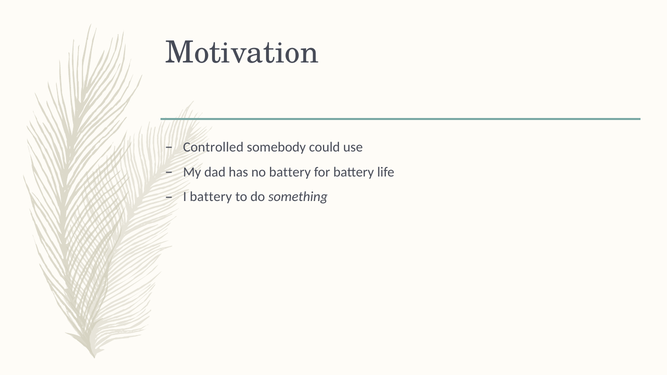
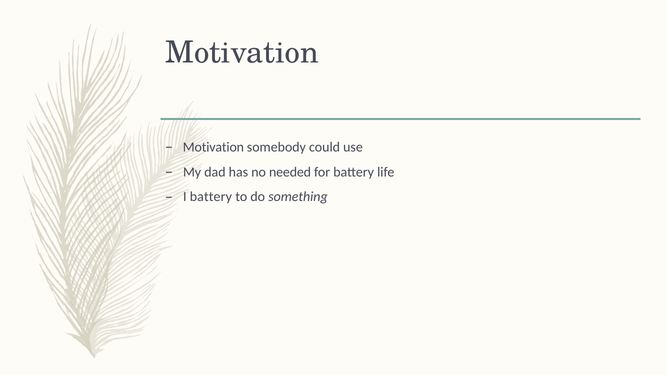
Controlled at (213, 147): Controlled -> Motivation
no battery: battery -> needed
